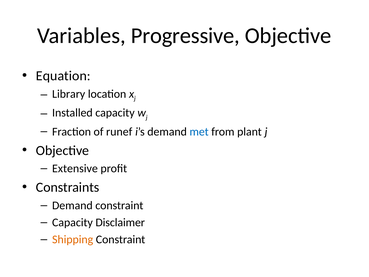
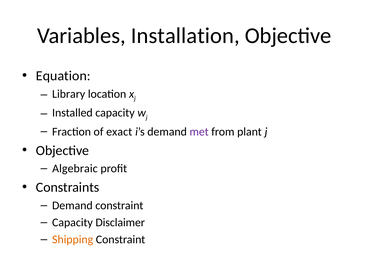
Progressive: Progressive -> Installation
runef: runef -> exact
met colour: blue -> purple
Extensive: Extensive -> Algebraic
